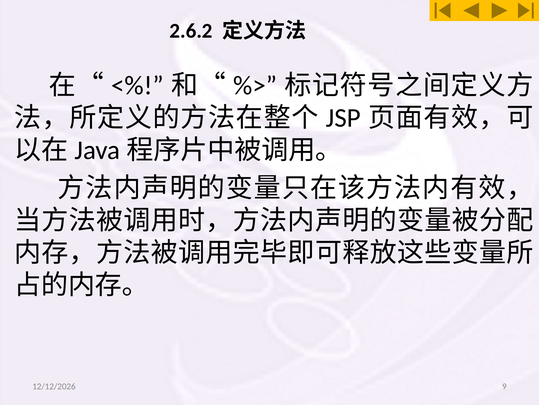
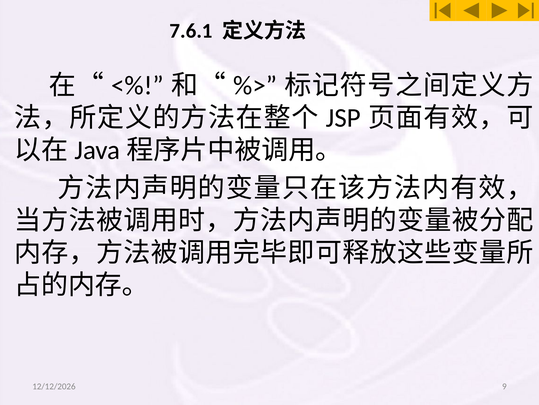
2.6.2: 2.6.2 -> 7.6.1
